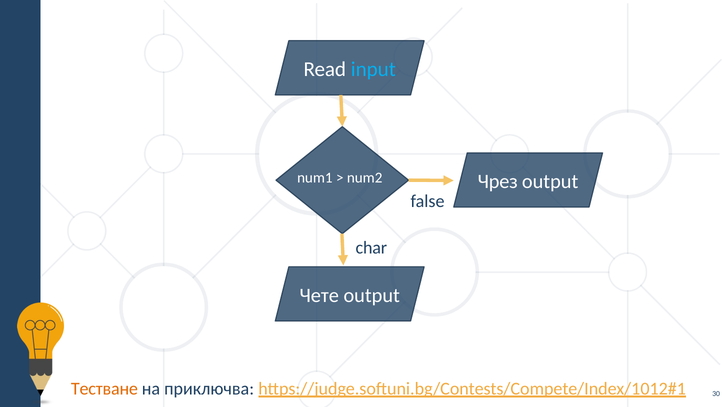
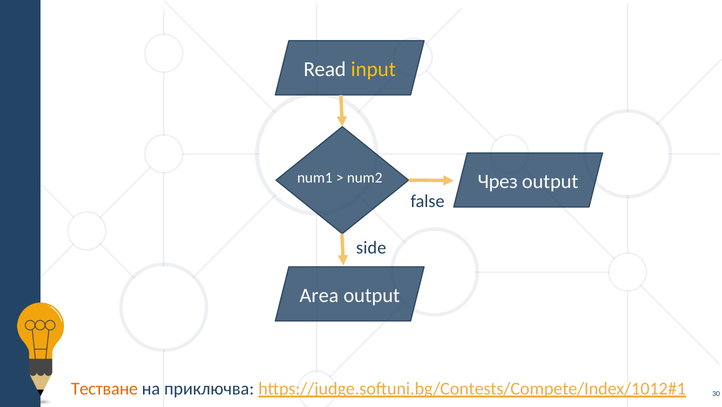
input colour: light blue -> yellow
char: char -> side
Чете: Чете -> Area
